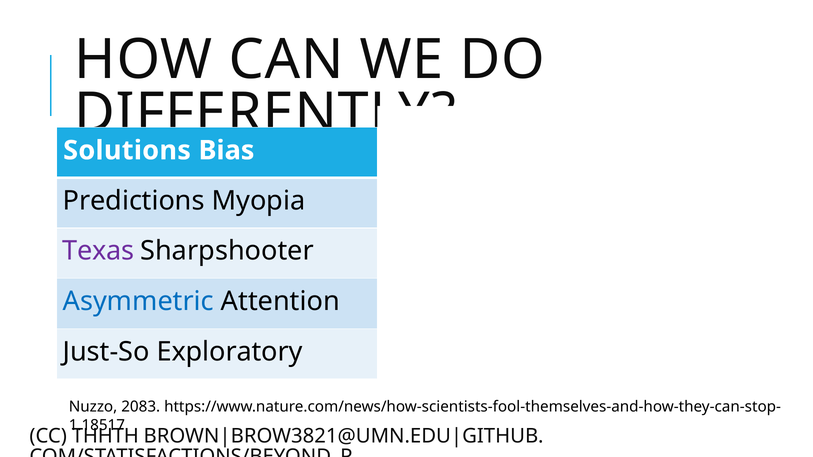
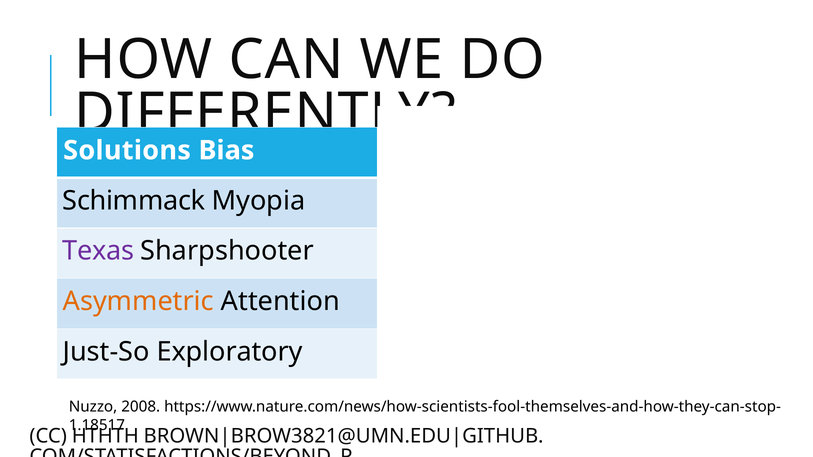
Predictions: Predictions -> Schimmack
Asymmetric colour: blue -> orange
2083: 2083 -> 2008
THHTH: THHTH -> HTHTH
